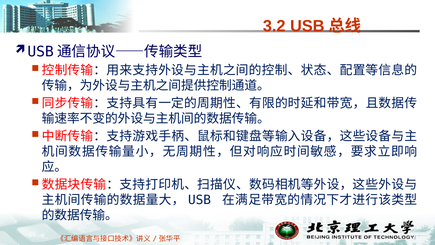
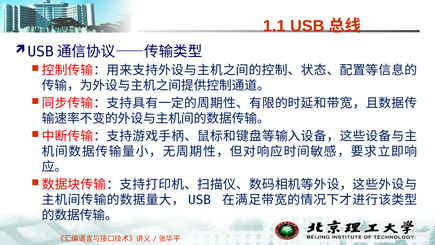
3.2: 3.2 -> 1.1
